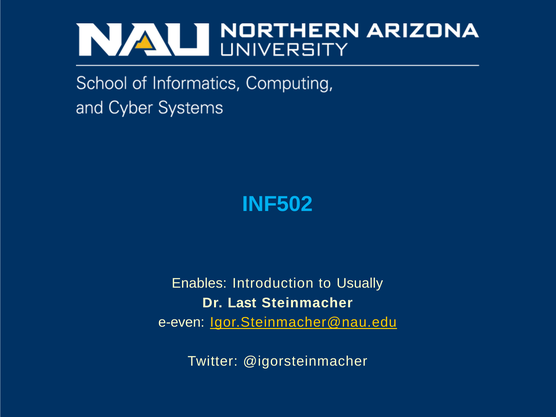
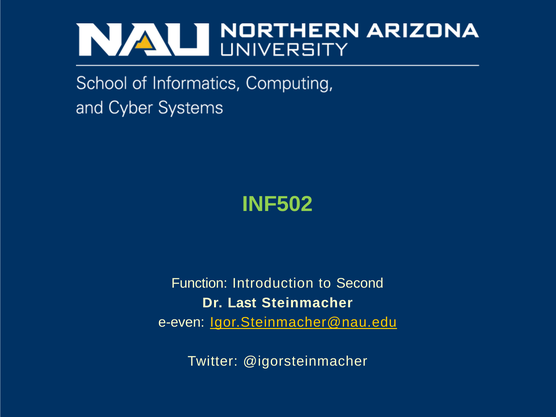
INF502 colour: light blue -> light green
Enables: Enables -> Function
Usually: Usually -> Second
